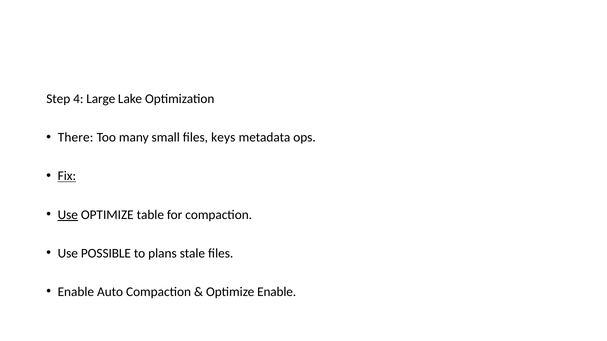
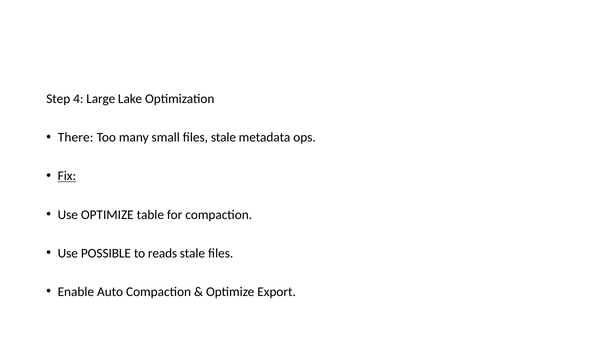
files keys: keys -> stale
Use at (68, 215) underline: present -> none
plans: plans -> reads
Optimize Enable: Enable -> Export
